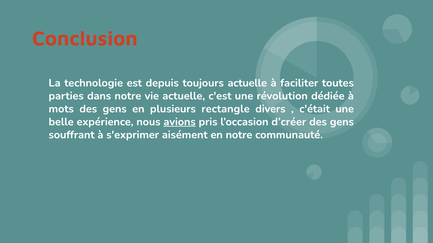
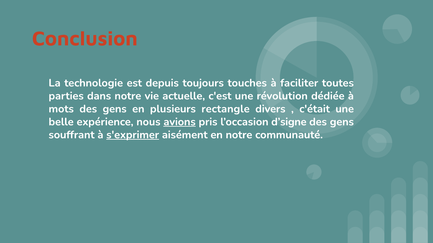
toujours actuelle: actuelle -> touches
d’créer: d’créer -> d’signe
s'exprimer underline: none -> present
